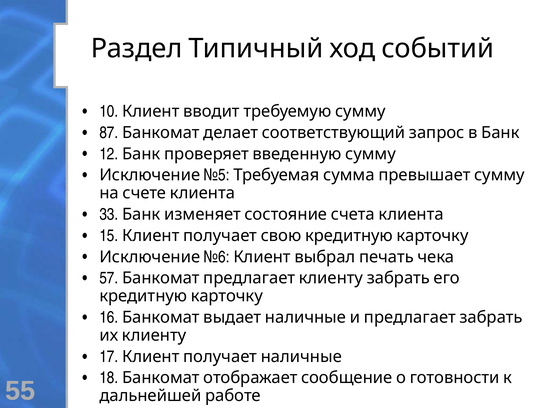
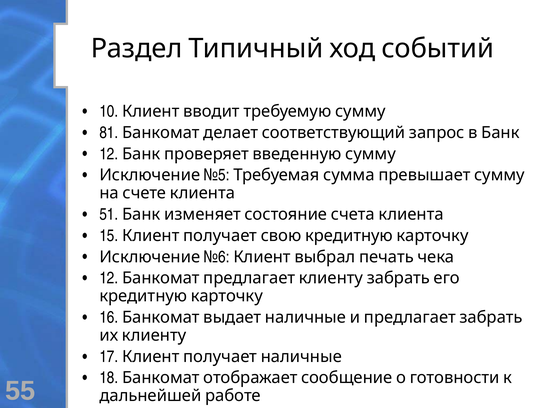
87: 87 -> 81
33: 33 -> 51
57 at (109, 278): 57 -> 12
